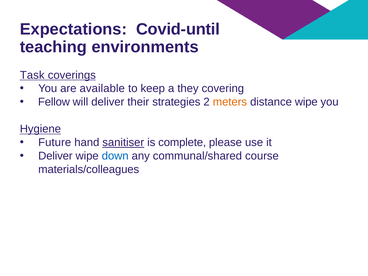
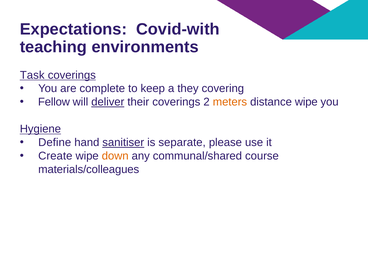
Covid-until: Covid-until -> Covid-with
available: available -> complete
deliver at (108, 102) underline: none -> present
their strategies: strategies -> coverings
Future: Future -> Define
complete: complete -> separate
Deliver at (55, 156): Deliver -> Create
down colour: blue -> orange
